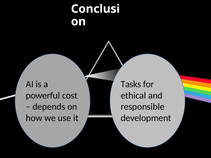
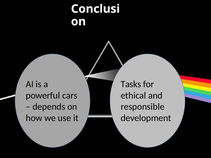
cost: cost -> cars
